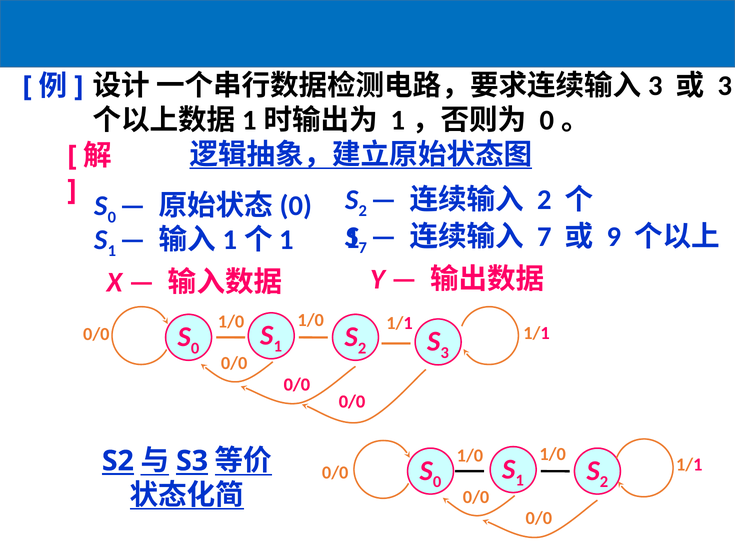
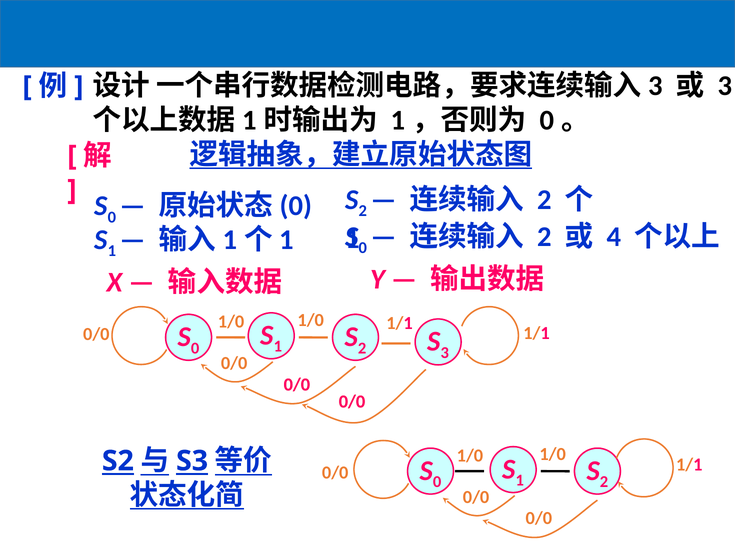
7 at (363, 248): 7 -> 0
7 at (544, 237): 7 -> 2
9: 9 -> 4
